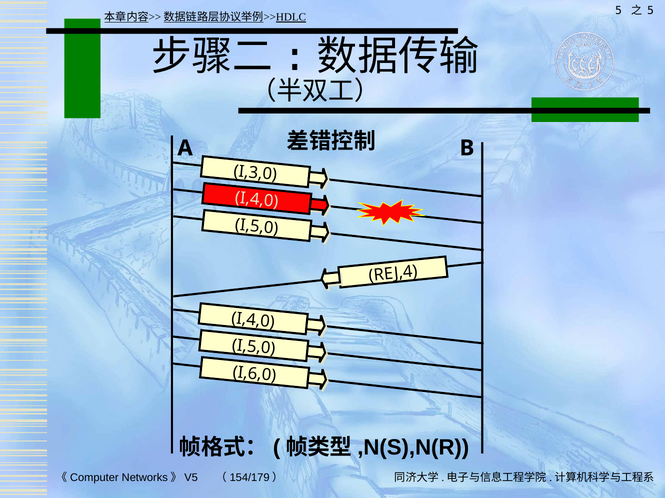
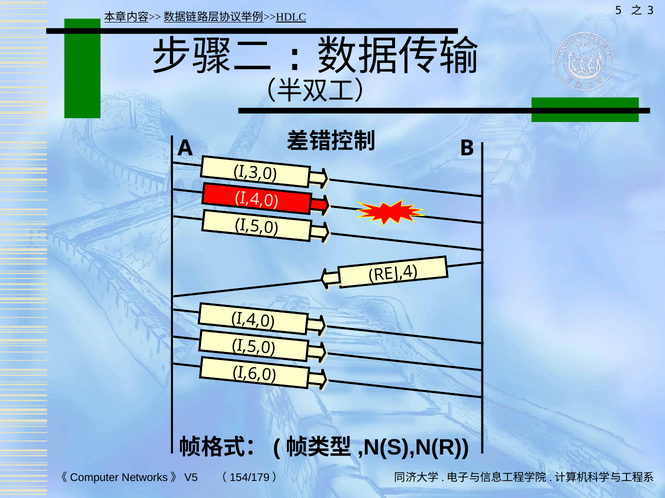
5 at (651, 11): 5 -> 3
